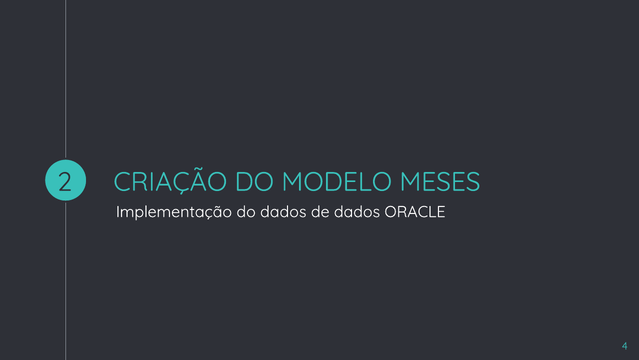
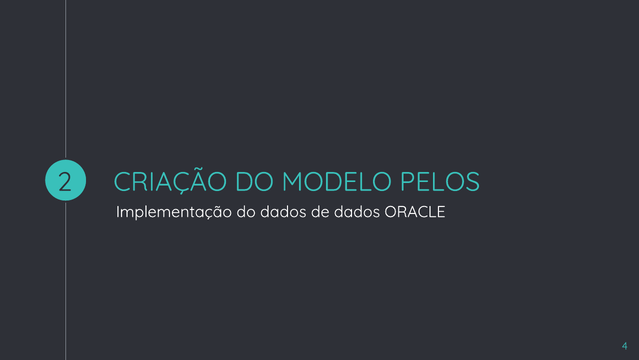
MESES: MESES -> PELOS
